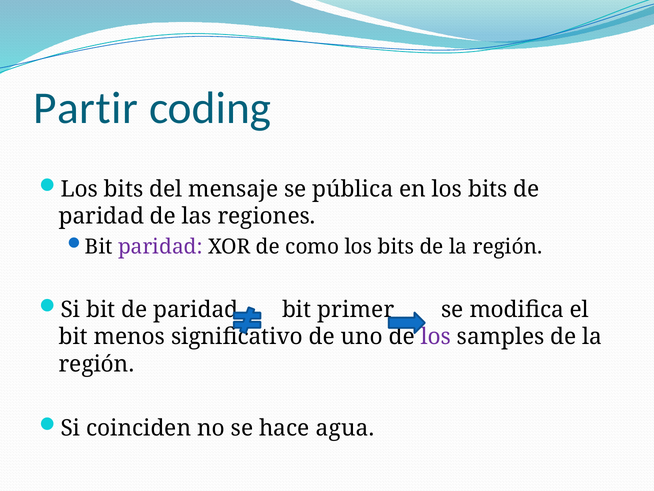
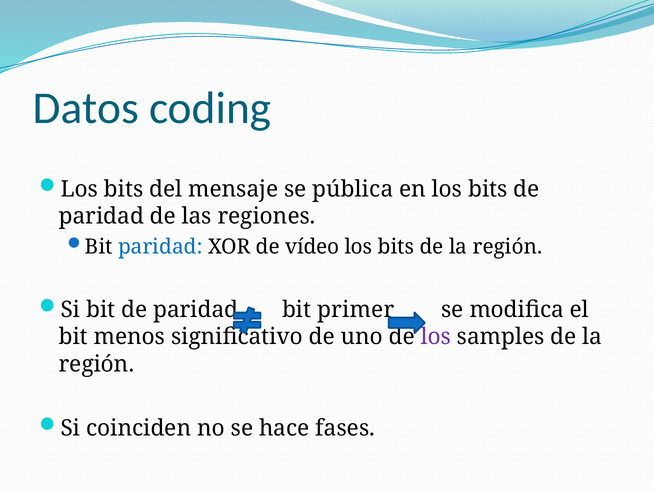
Partir: Partir -> Datos
paridad at (160, 246) colour: purple -> blue
como: como -> vídeo
agua: agua -> fases
